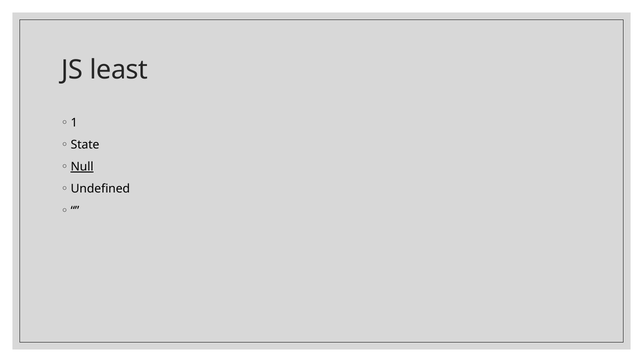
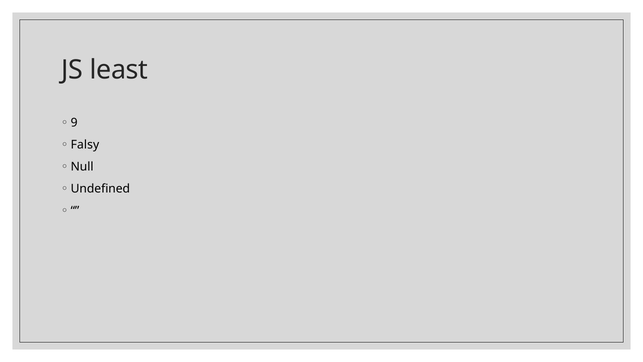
1: 1 -> 9
State: State -> Falsy
Null underline: present -> none
